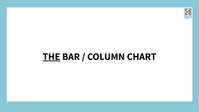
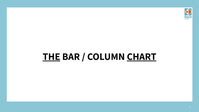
CHART underline: none -> present
